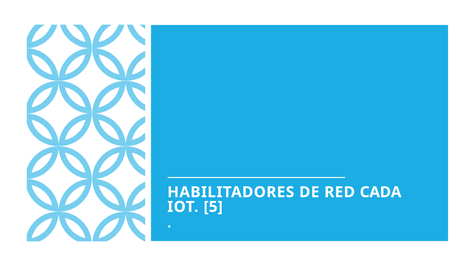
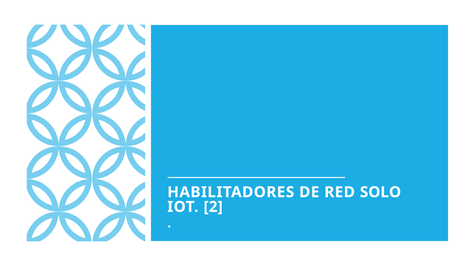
CADA: CADA -> SOLO
5: 5 -> 2
